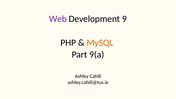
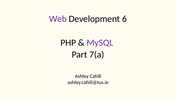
9: 9 -> 6
MySQL colour: orange -> purple
9(a: 9(a -> 7(a
